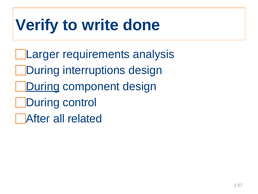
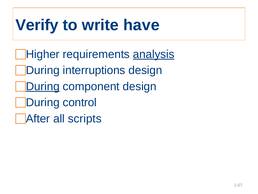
done: done -> have
Larger: Larger -> Higher
analysis underline: none -> present
related: related -> scripts
